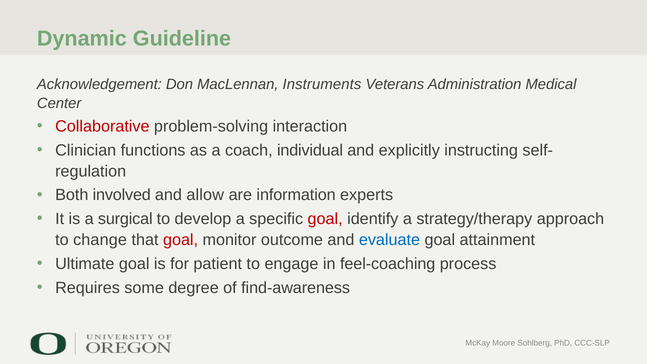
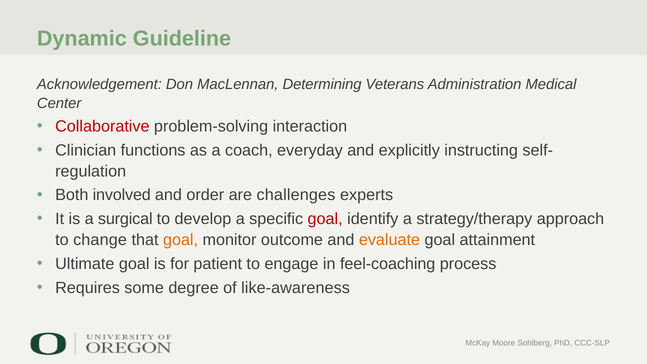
Instruments: Instruments -> Determining
individual: individual -> everyday
allow: allow -> order
information: information -> challenges
goal at (181, 240) colour: red -> orange
evaluate colour: blue -> orange
find-awareness: find-awareness -> like-awareness
